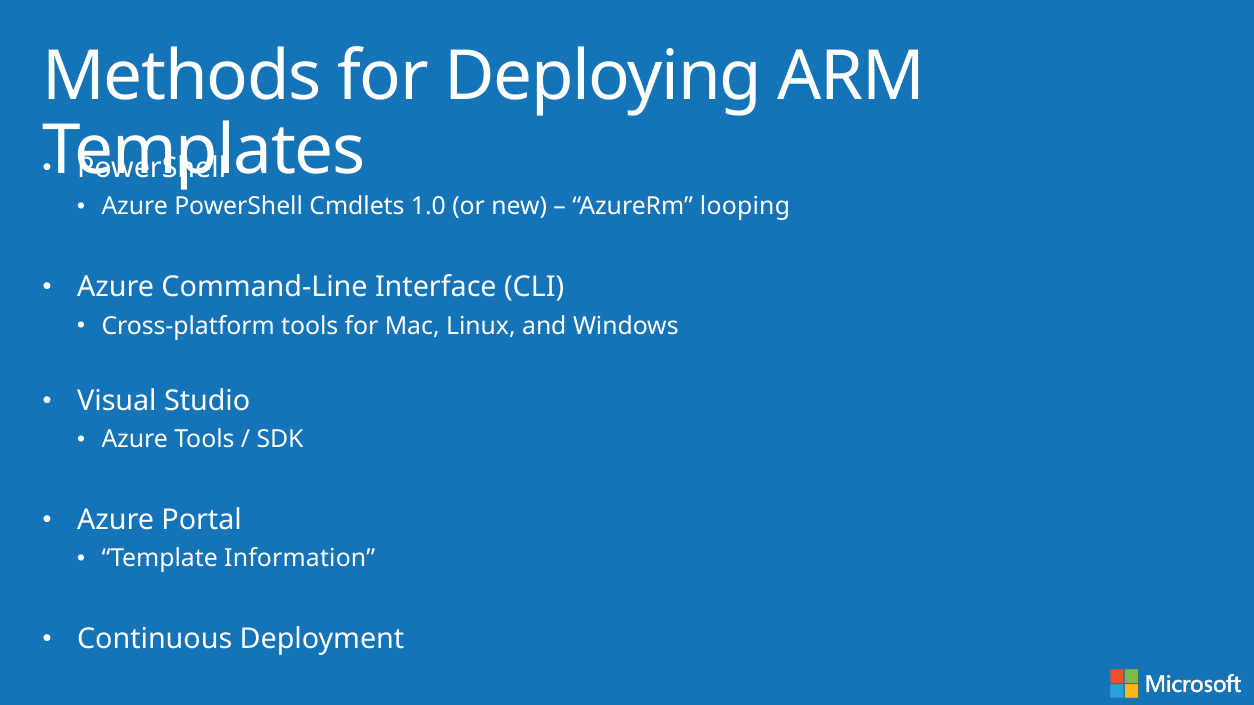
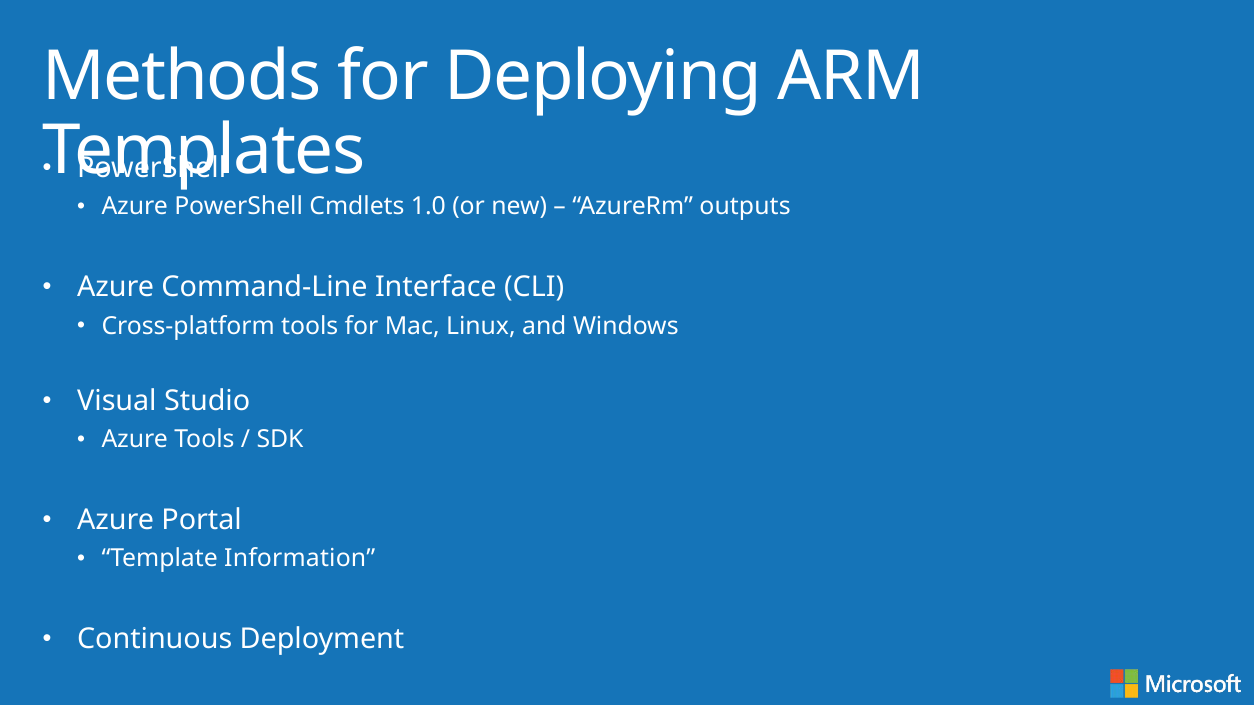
looping: looping -> outputs
